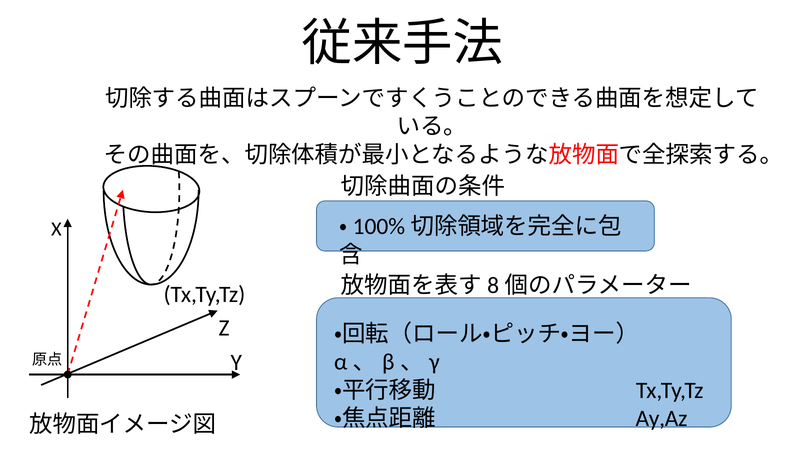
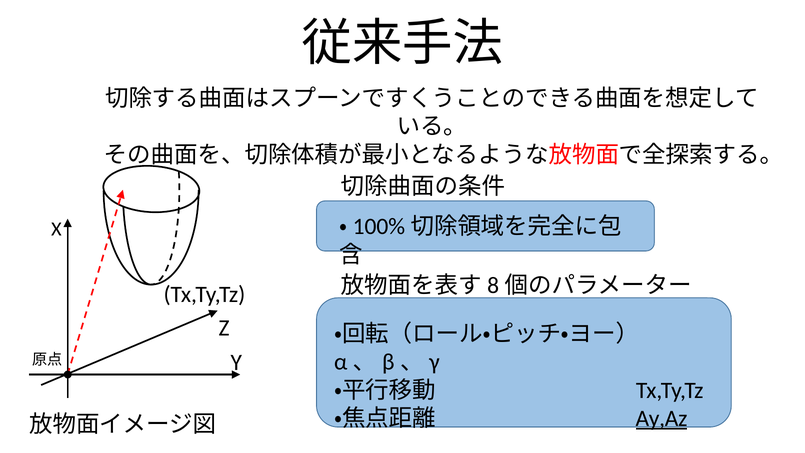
Ay,Az underline: none -> present
